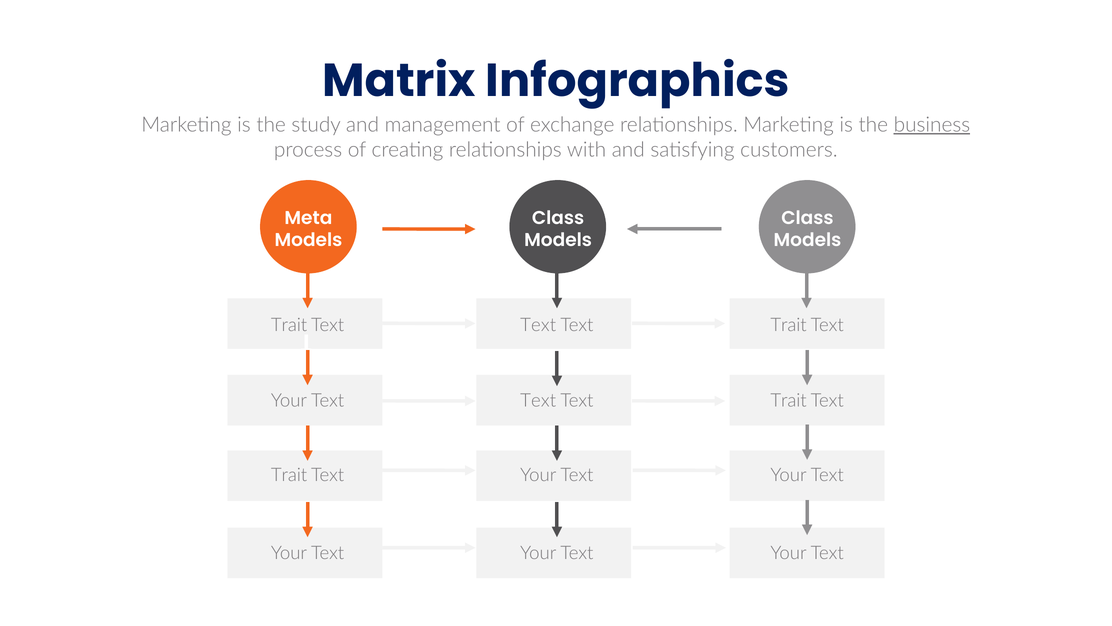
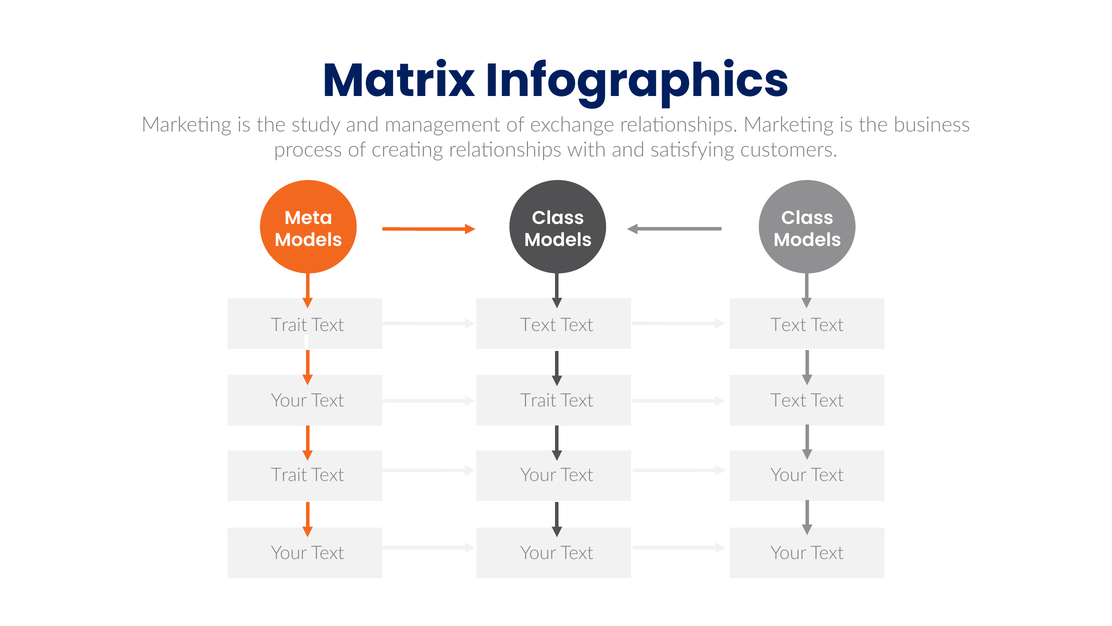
business underline: present -> none
Trait at (789, 325): Trait -> Text
Text at (538, 400): Text -> Trait
Trait at (789, 400): Trait -> Text
